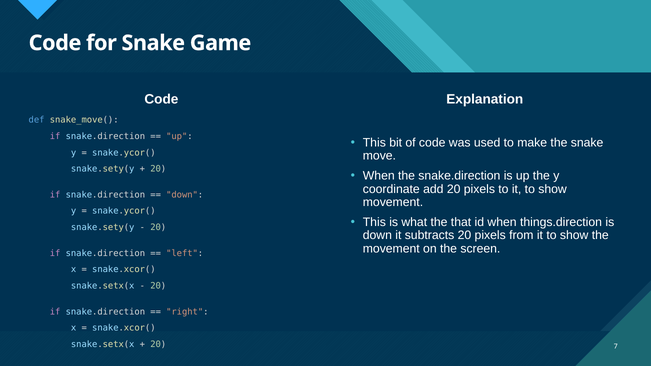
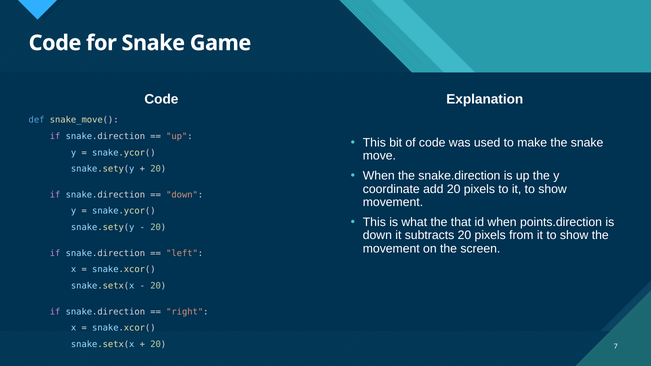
things.direction: things.direction -> points.direction
